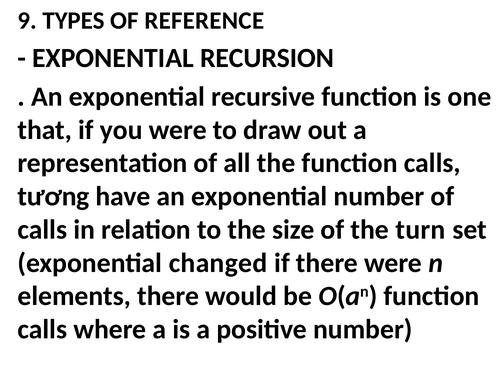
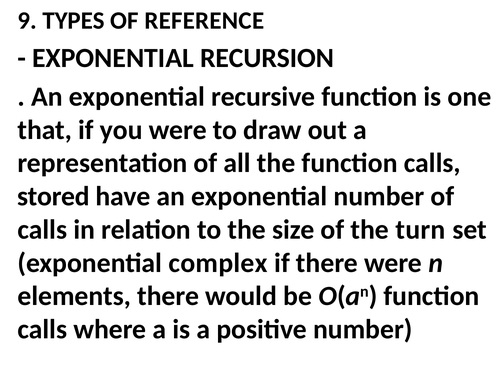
tương: tương -> stored
changed: changed -> complex
